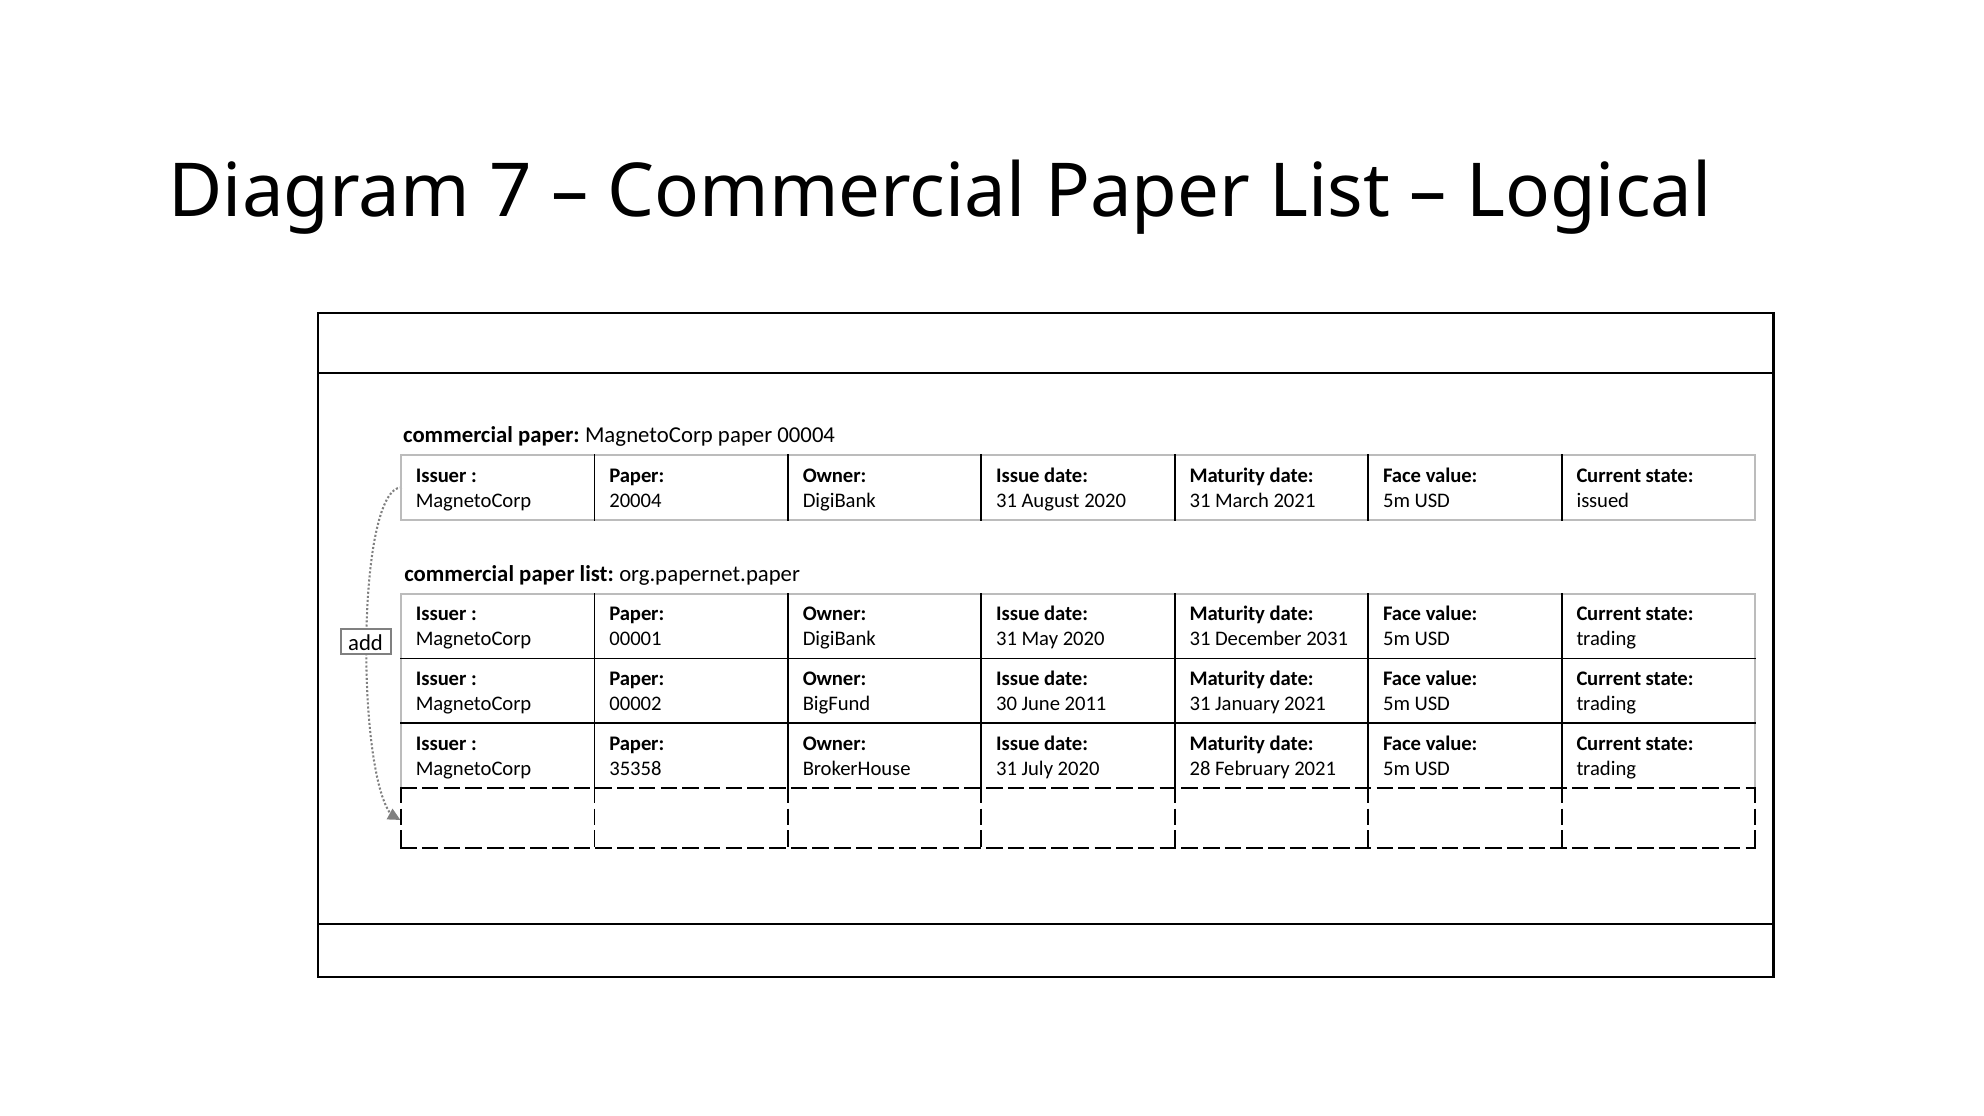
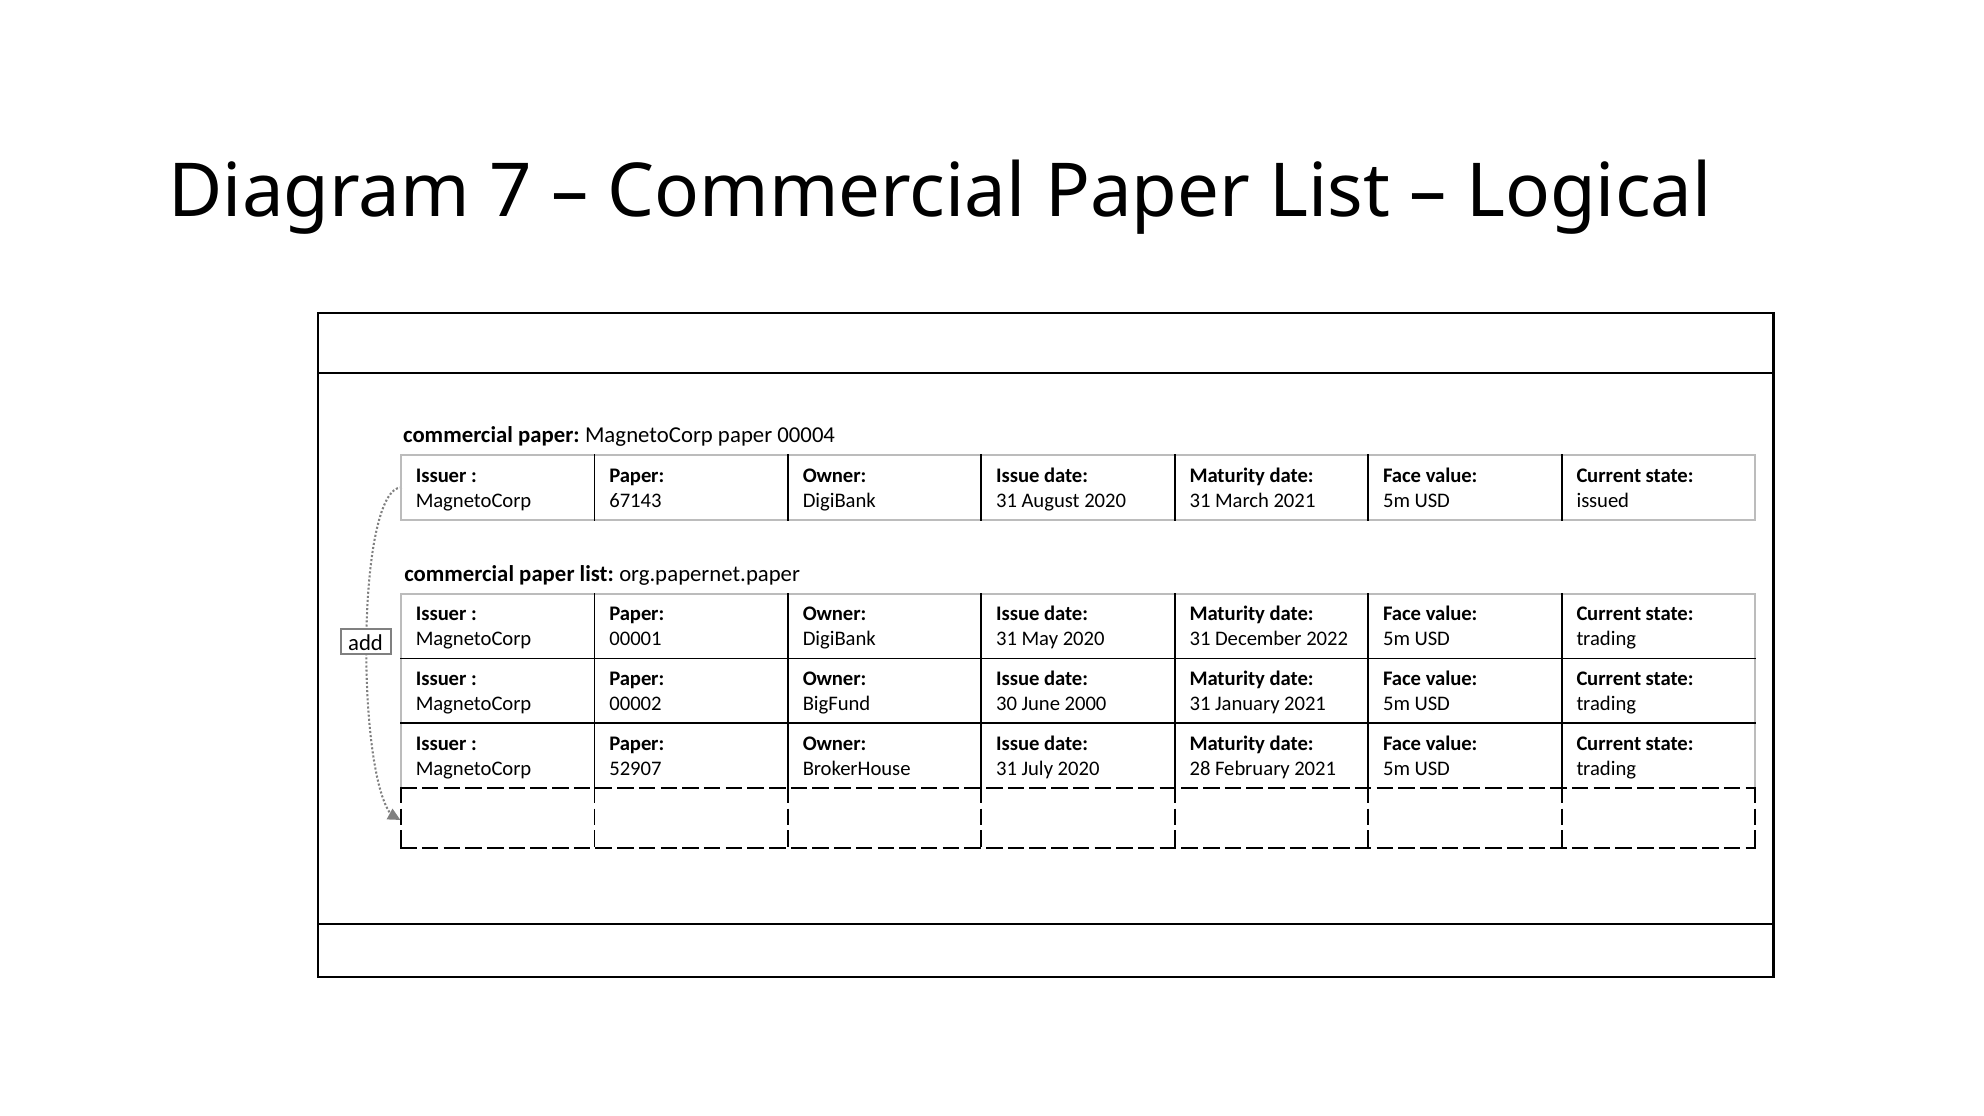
20004: 20004 -> 67143
2031: 2031 -> 2022
2011: 2011 -> 2000
35358: 35358 -> 52907
